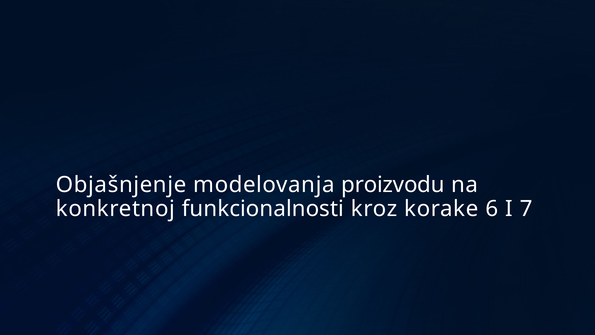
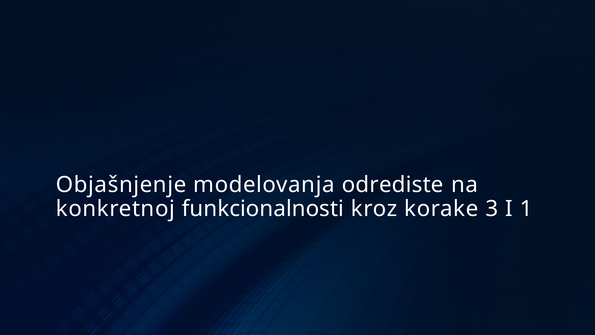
proizvodu: proizvodu -> odrediste
6: 6 -> 3
7: 7 -> 1
